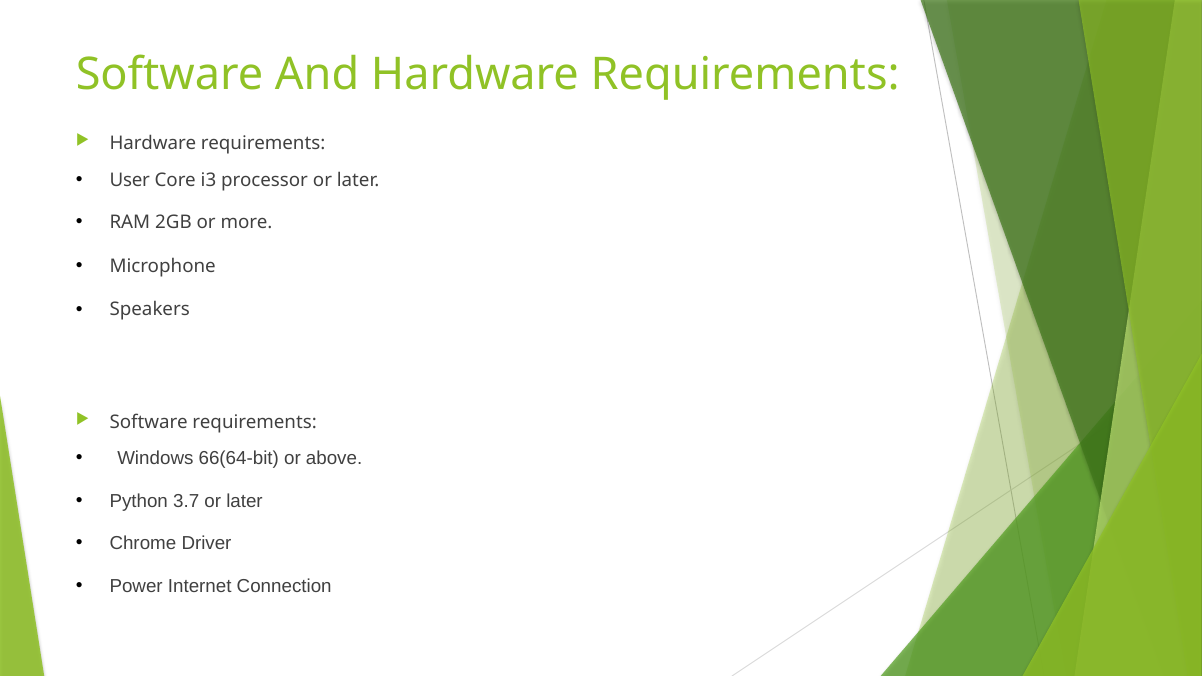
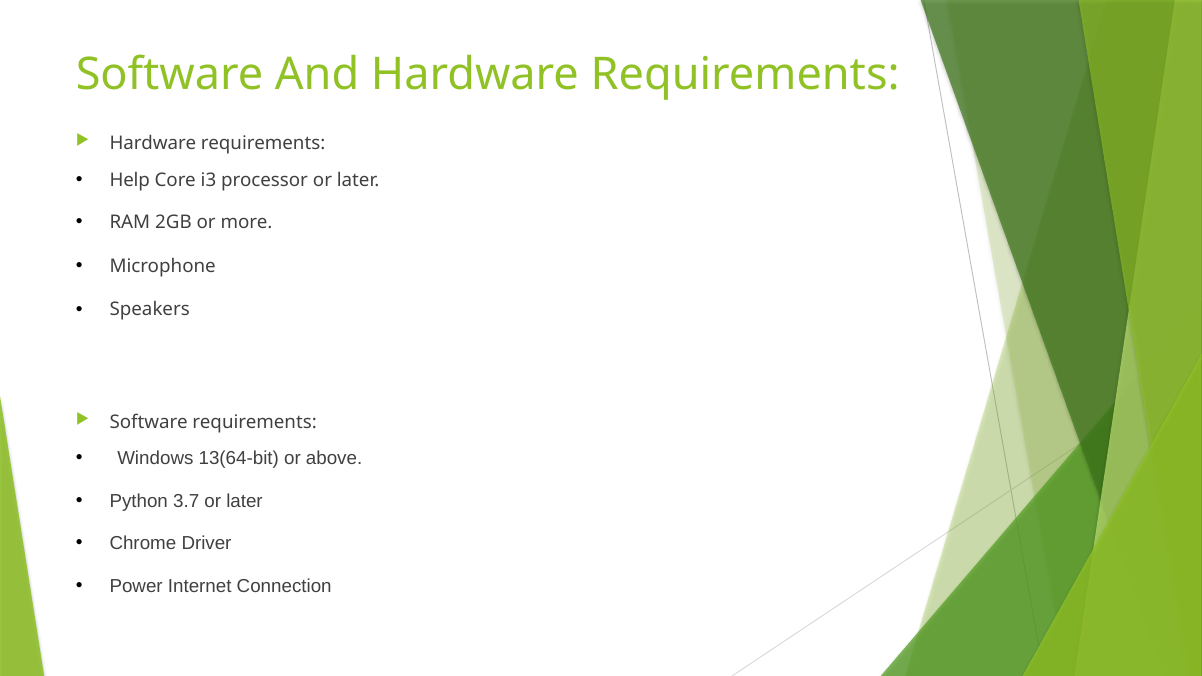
User: User -> Help
66(64-bit: 66(64-bit -> 13(64-bit
